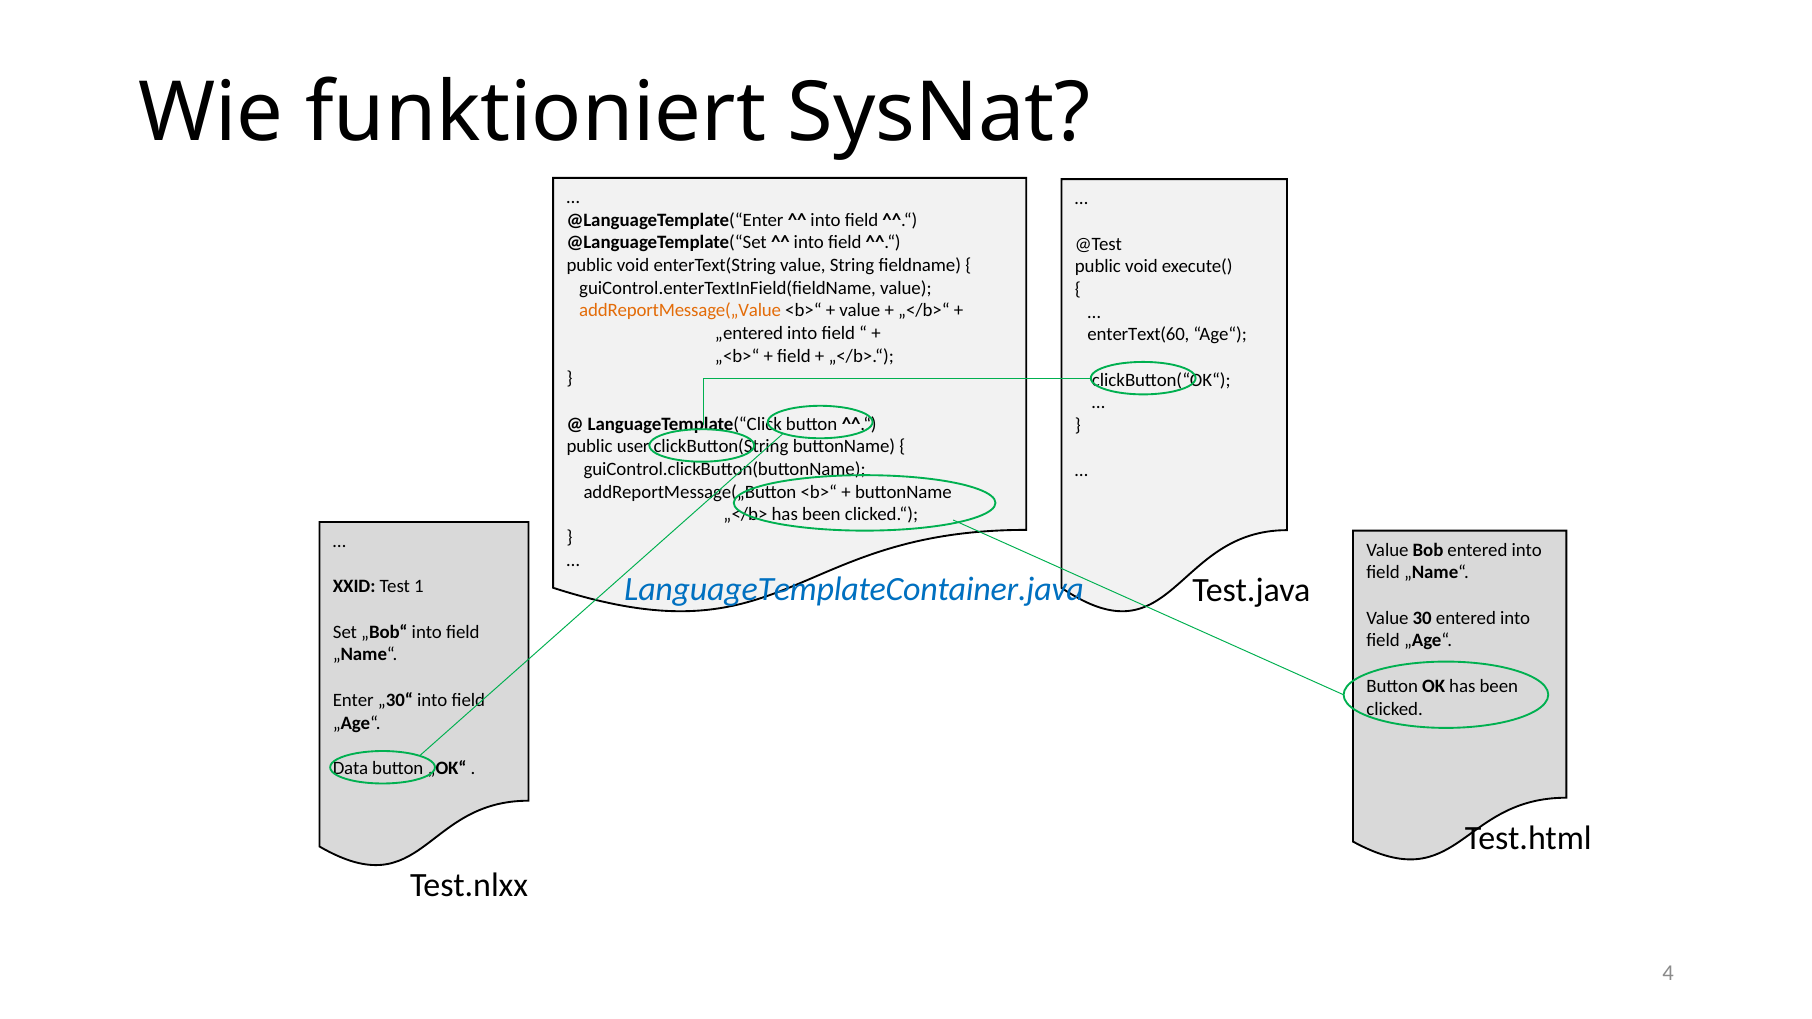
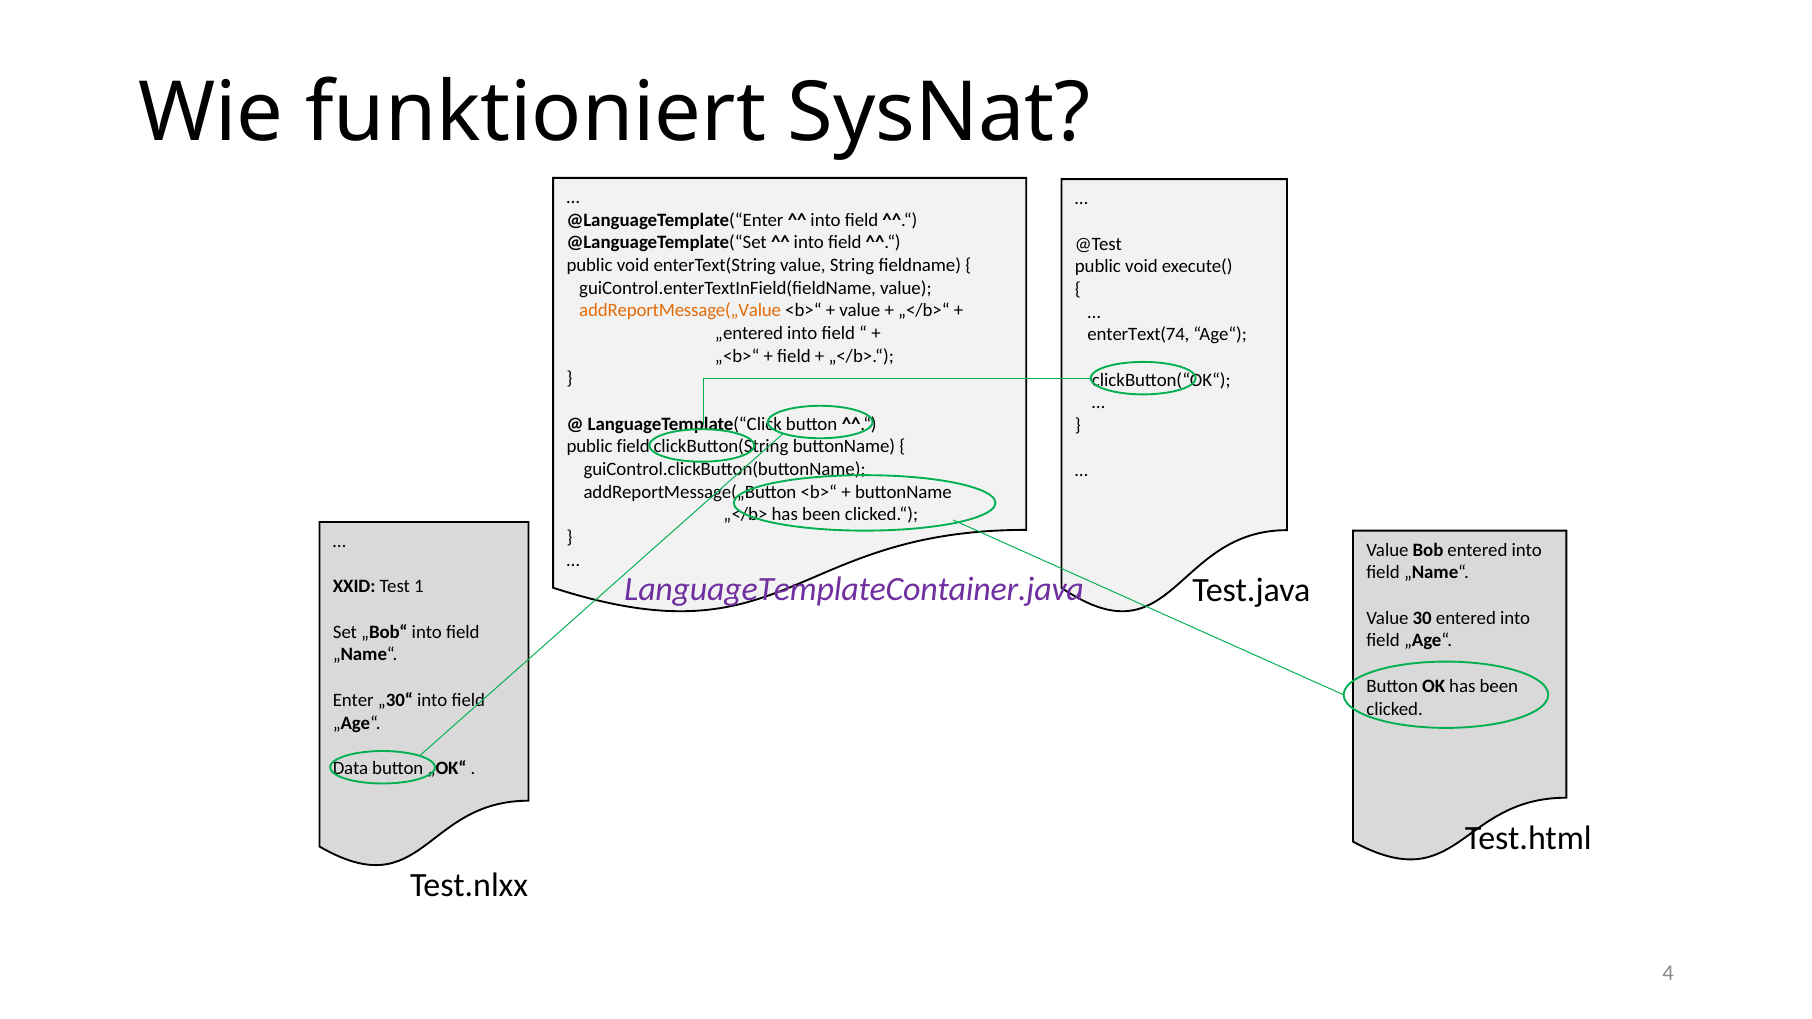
enterText(60: enterText(60 -> enterText(74
public user: user -> field
LanguageTemplateContainer.java colour: blue -> purple
